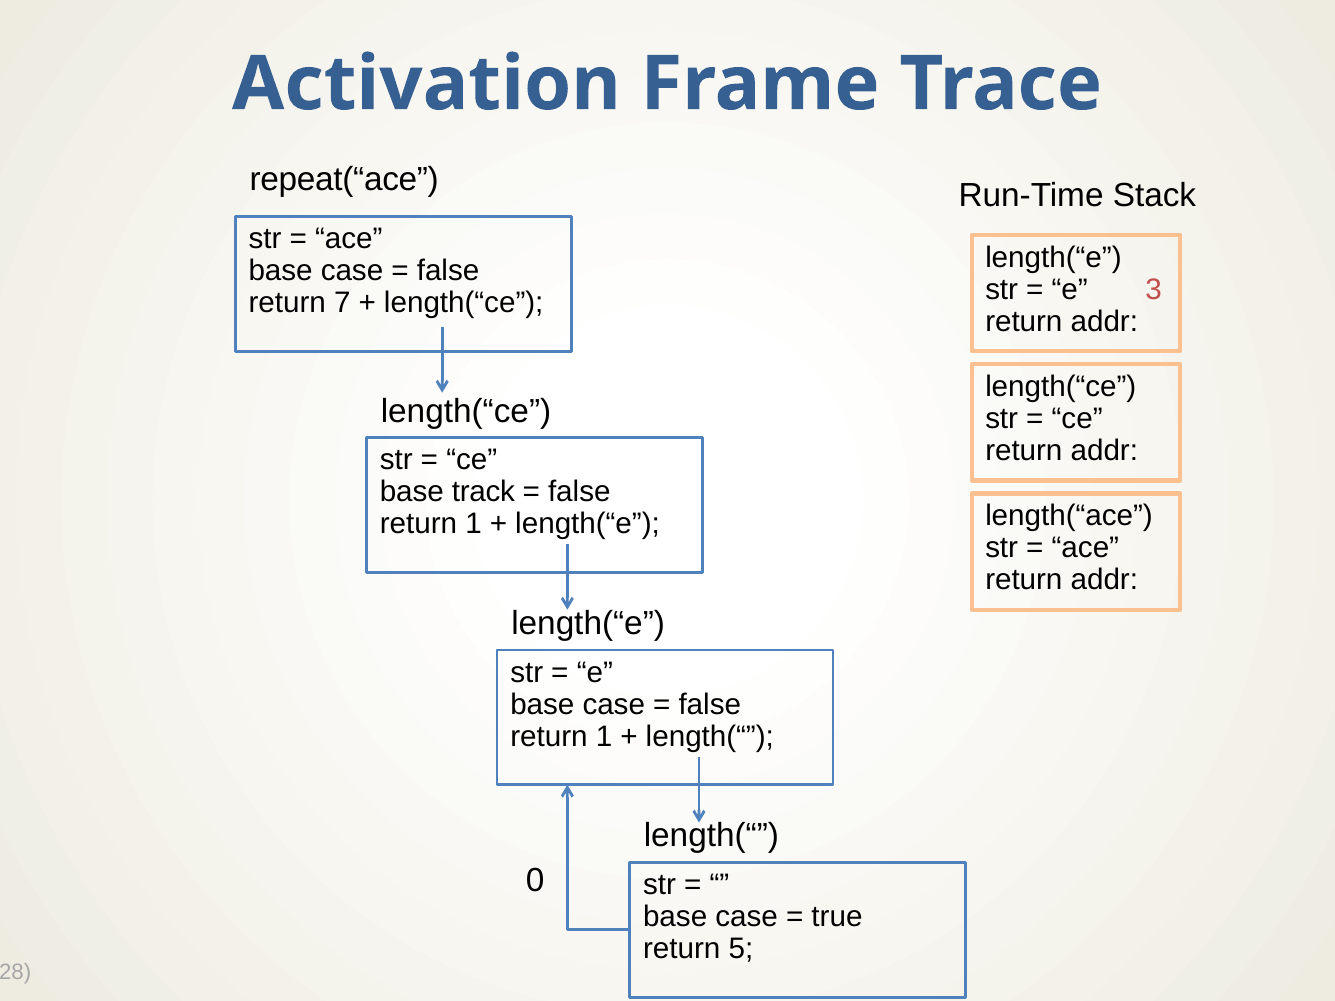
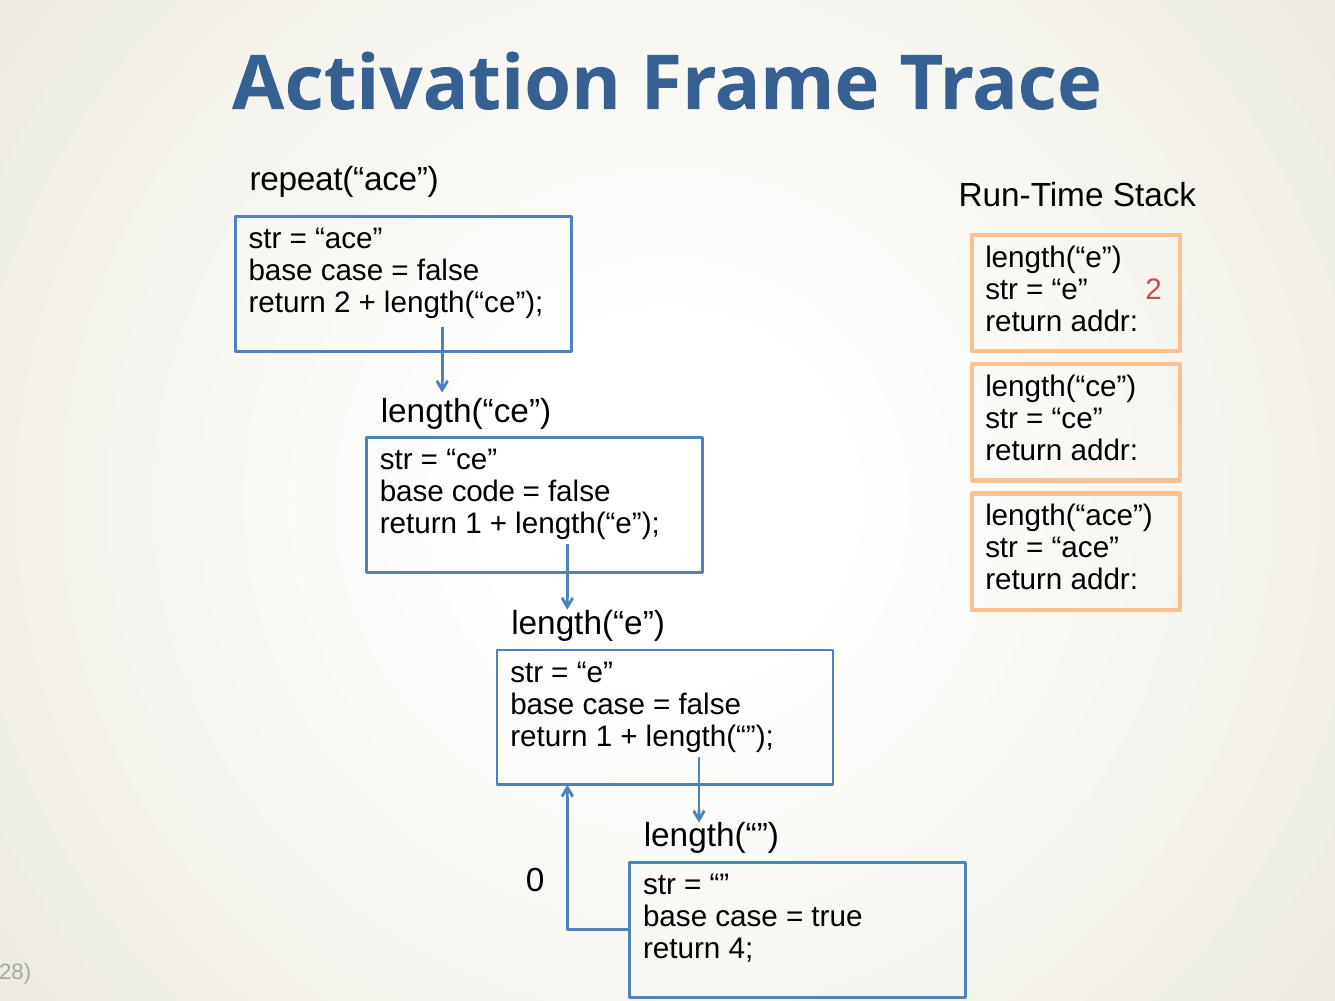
e 3: 3 -> 2
return 7: 7 -> 2
track: track -> code
5: 5 -> 4
